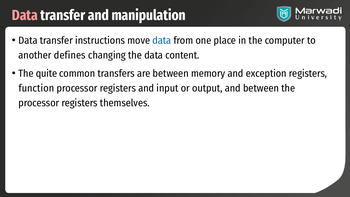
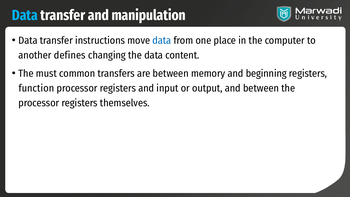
Data at (25, 15) colour: pink -> light blue
quite: quite -> must
exception: exception -> beginning
